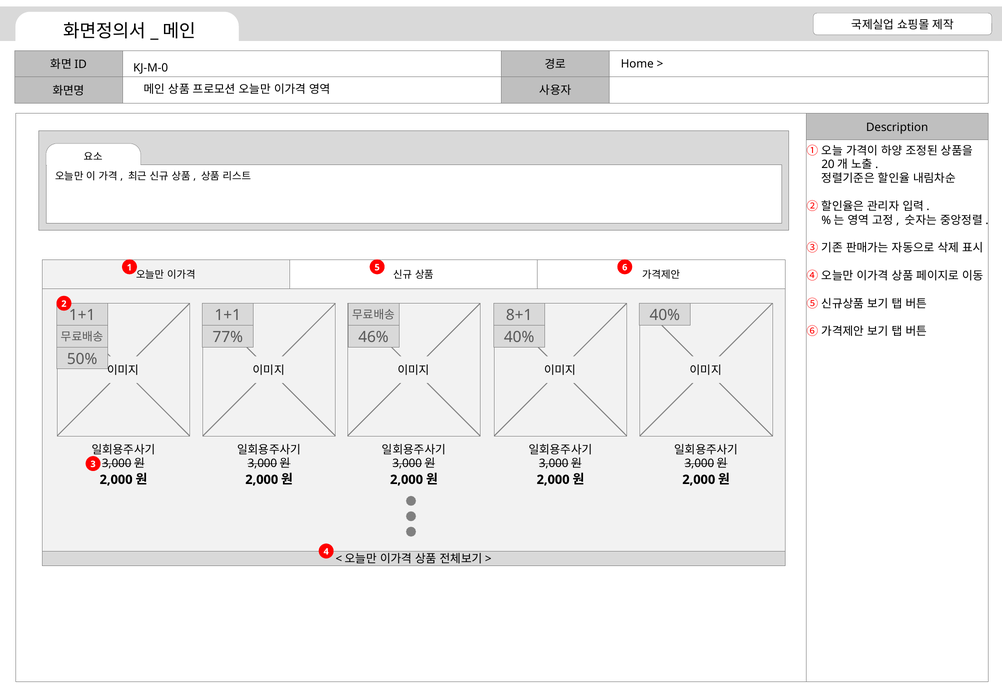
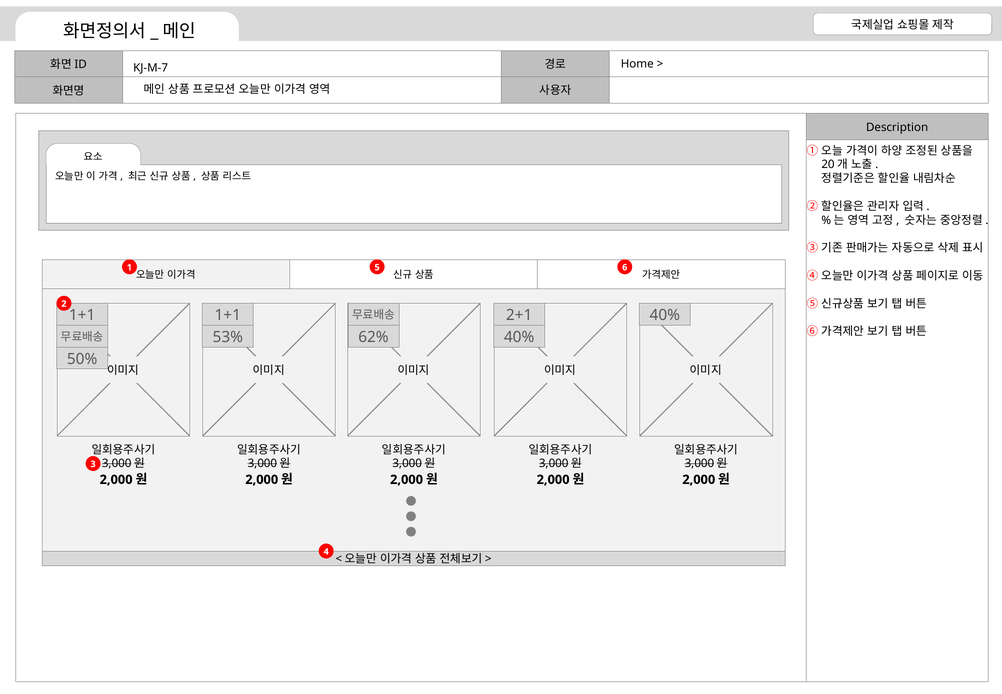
KJ-M-0: KJ-M-0 -> KJ-M-7
8+1: 8+1 -> 2+1
46%: 46% -> 62%
77%: 77% -> 53%
